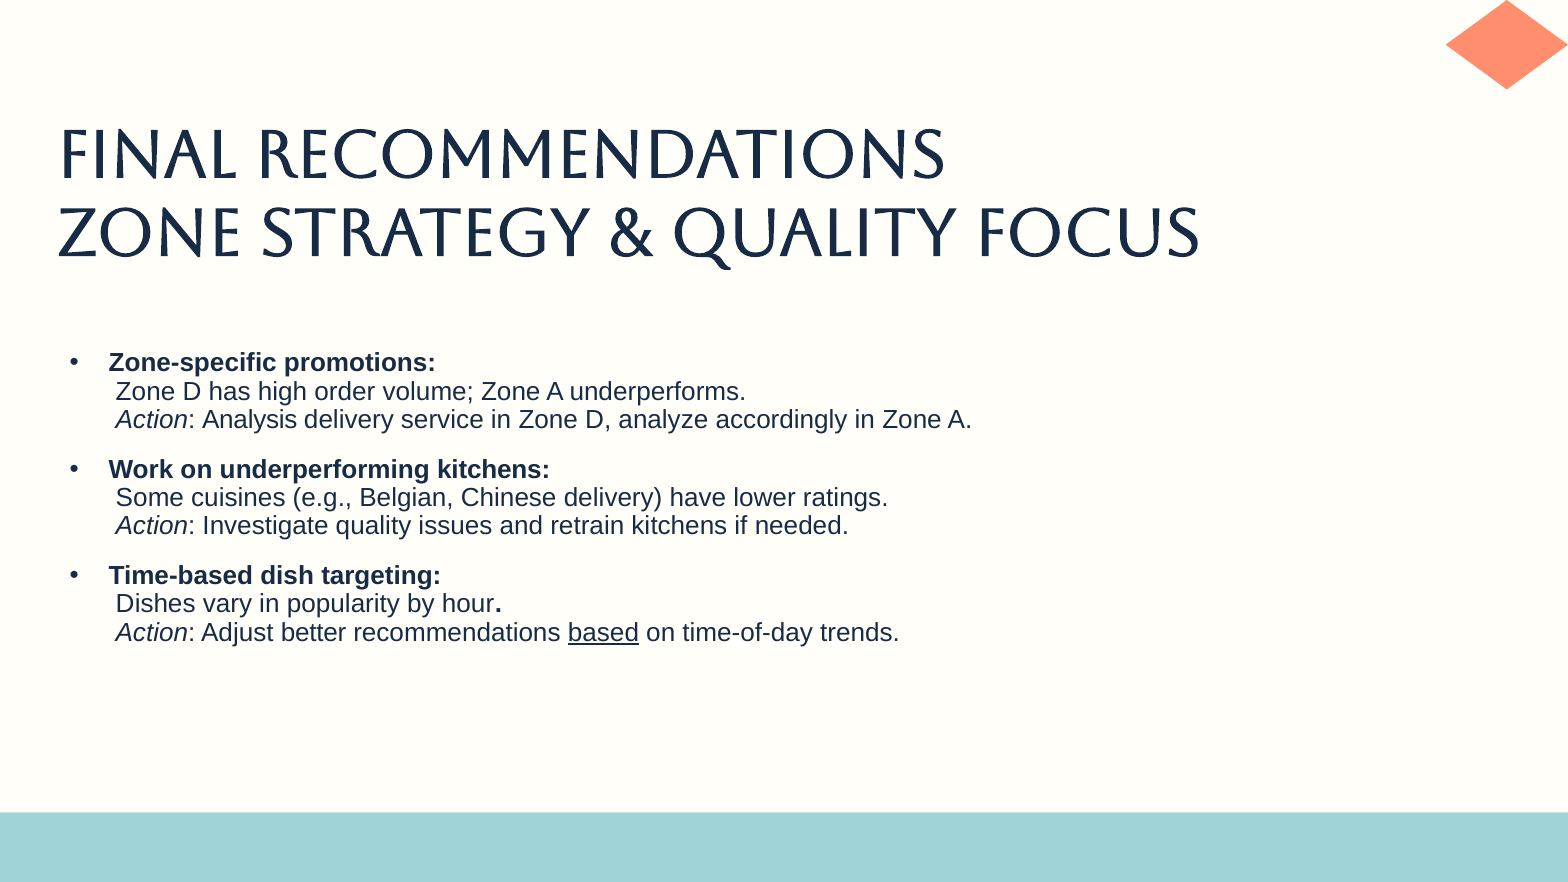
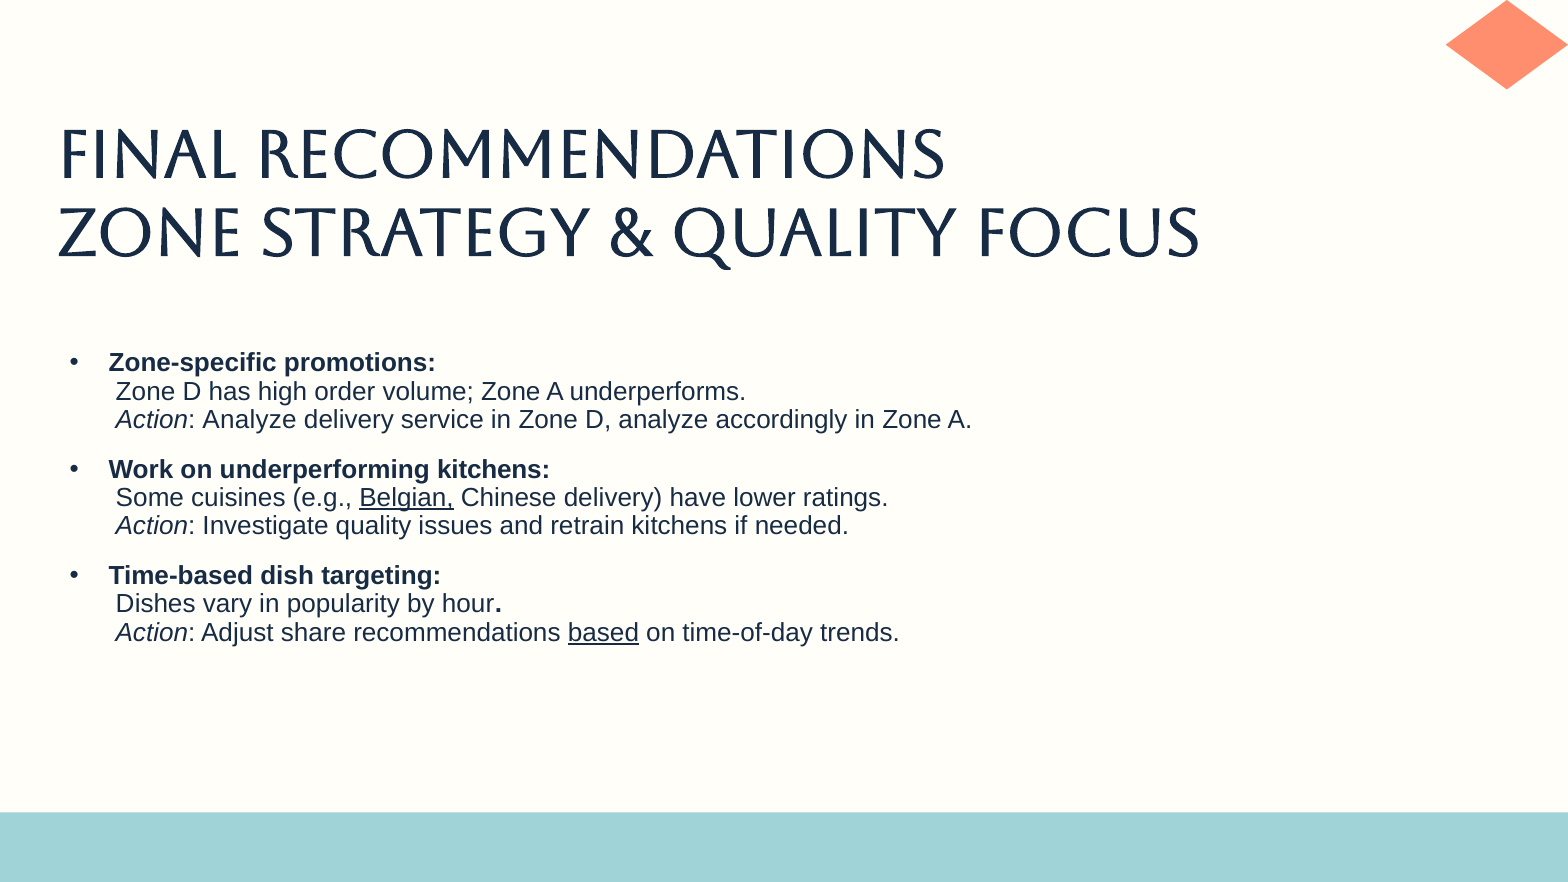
Action Analysis: Analysis -> Analyze
Belgian underline: none -> present
better: better -> share
